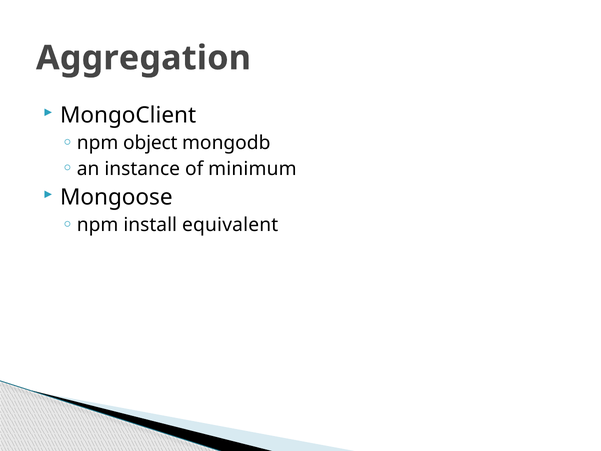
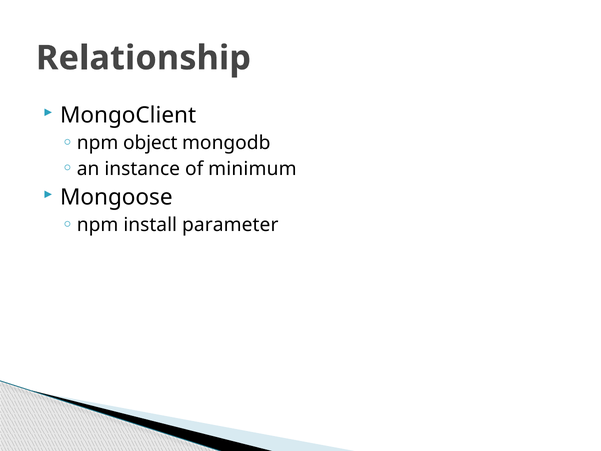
Aggregation: Aggregation -> Relationship
equivalent: equivalent -> parameter
